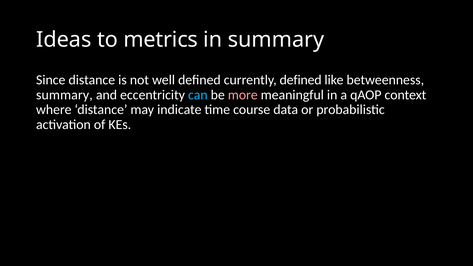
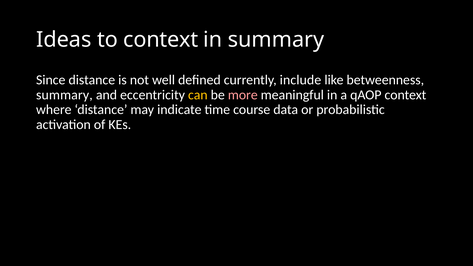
to metrics: metrics -> context
currently defined: defined -> include
can colour: light blue -> yellow
